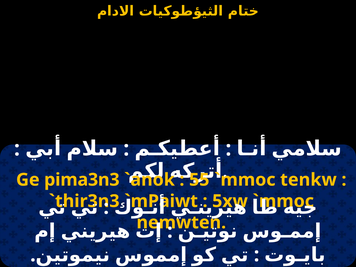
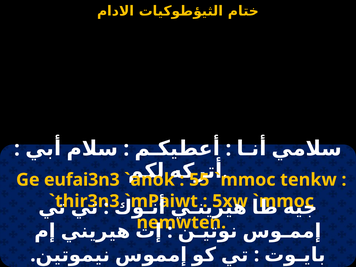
pima3n3: pima3n3 -> eufai3n3
